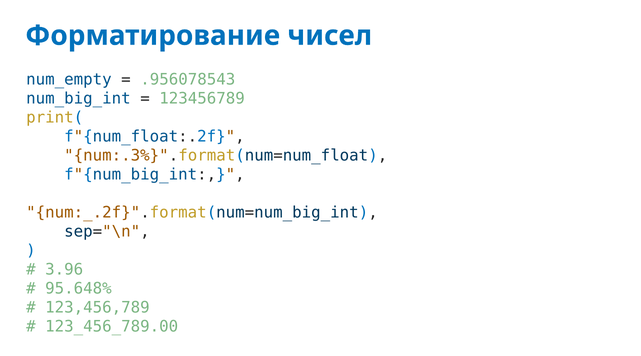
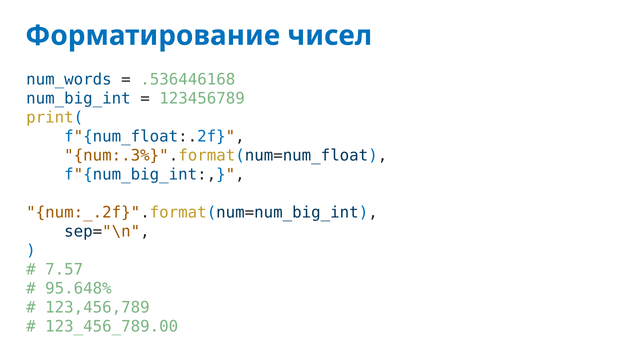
num_empty: num_empty -> num_words
.956078543: .956078543 -> .536446168
3.96: 3.96 -> 7.57
